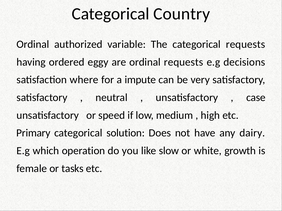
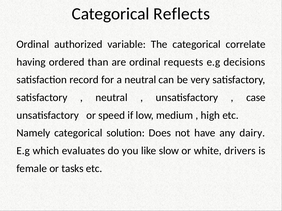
Country: Country -> Reflects
categorical requests: requests -> correlate
eggy: eggy -> than
where: where -> record
a impute: impute -> neutral
Primary: Primary -> Namely
operation: operation -> evaluates
growth: growth -> drivers
